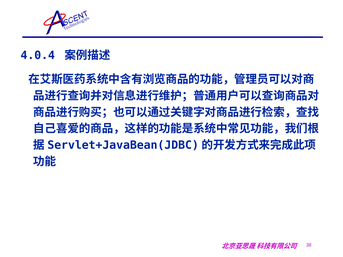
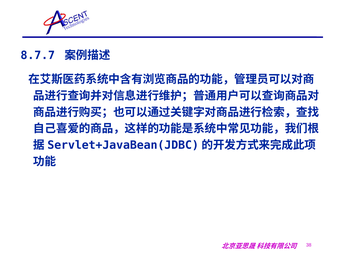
4.0.4: 4.0.4 -> 8.7.7
